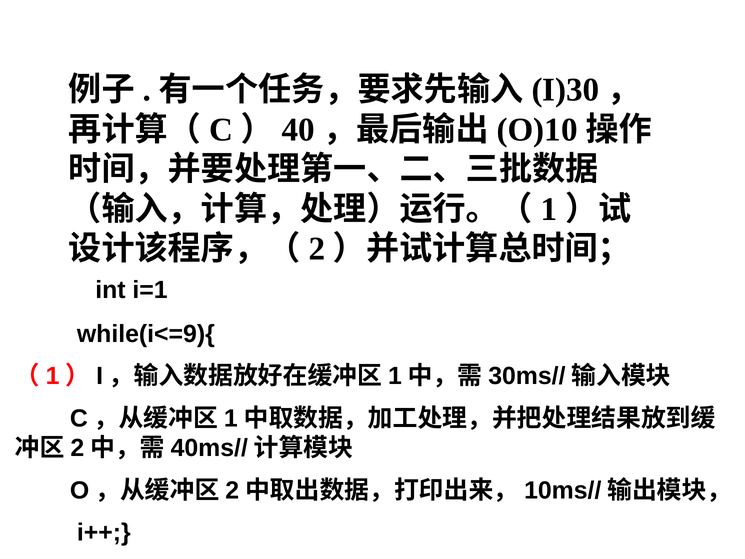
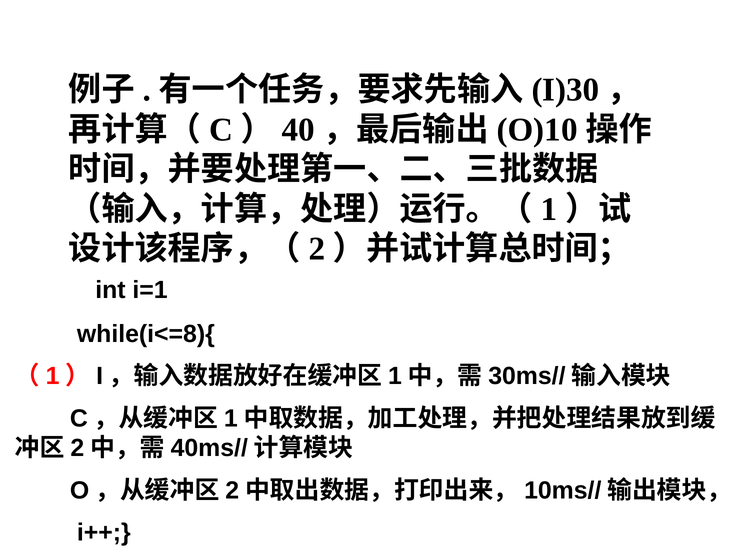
while(i<=9){: while(i<=9){ -> while(i<=8){
